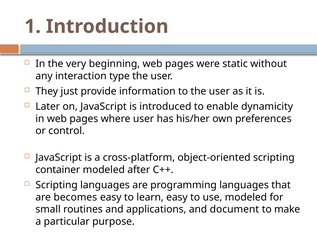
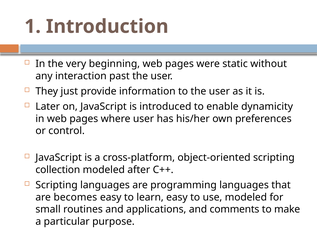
type: type -> past
container: container -> collection
document: document -> comments
